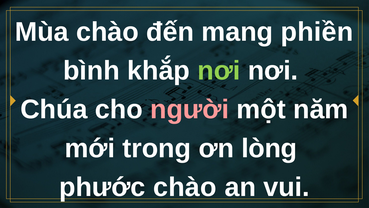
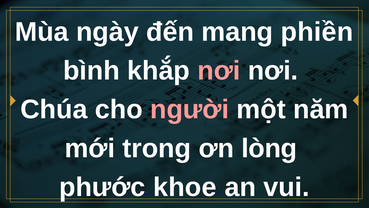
Mùa chào: chào -> ngày
nơi at (219, 71) colour: light green -> pink
phước chào: chào -> khoe
